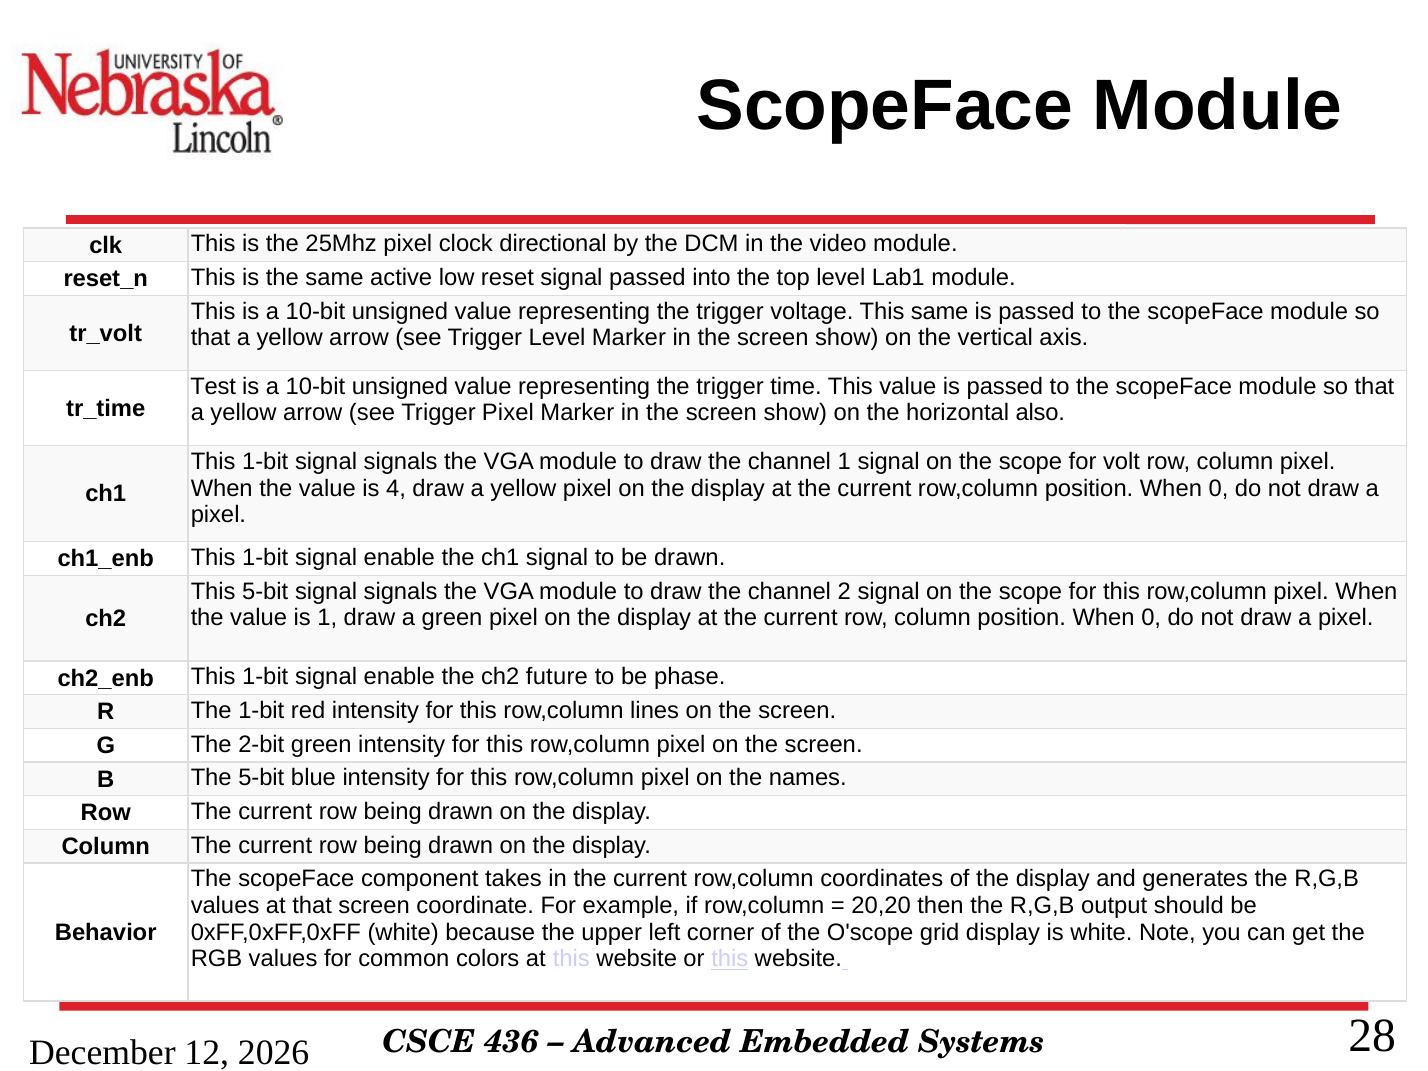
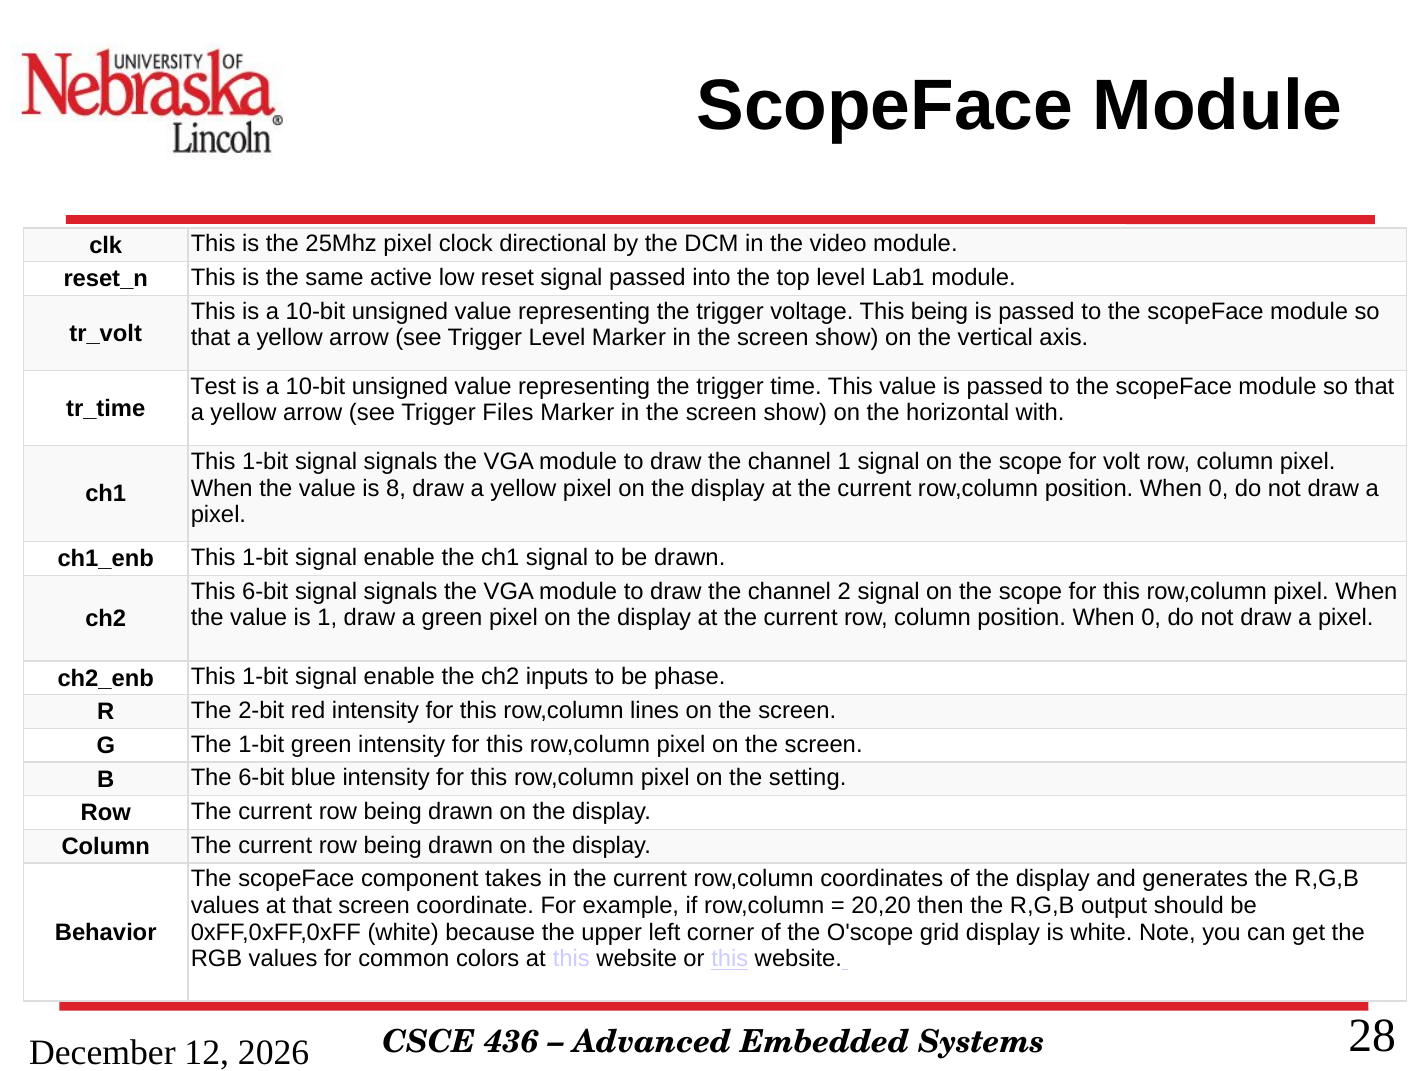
This same: same -> being
Trigger Pixel: Pixel -> Files
also: also -> with
4: 4 -> 8
This 5-bit: 5-bit -> 6-bit
future: future -> inputs
The 1-bit: 1-bit -> 2-bit
The 2-bit: 2-bit -> 1-bit
The 5-bit: 5-bit -> 6-bit
names: names -> setting
